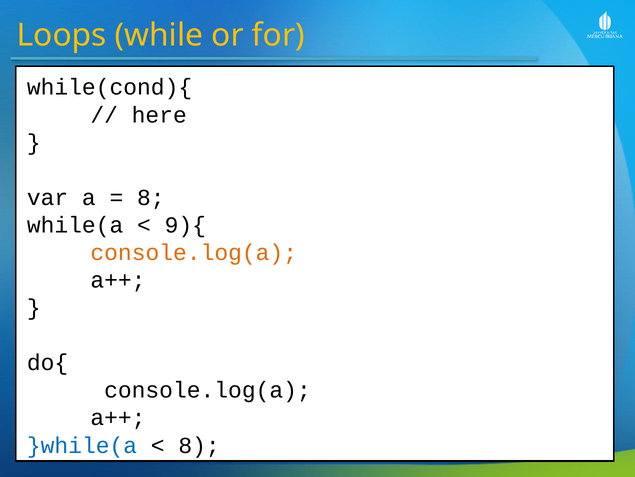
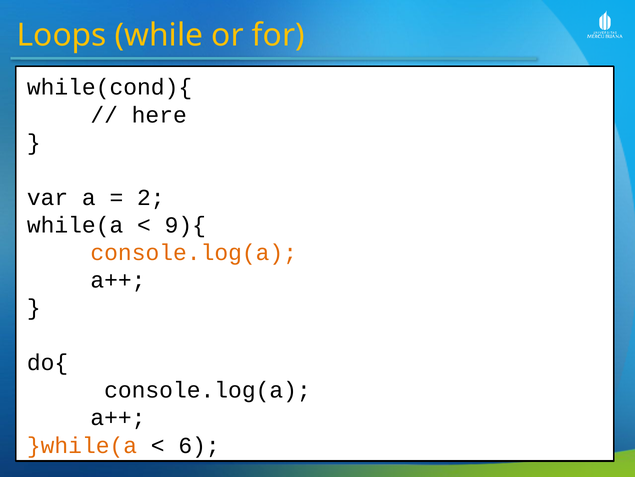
8 at (151, 197): 8 -> 2
}while(a colour: blue -> orange
8 at (199, 445): 8 -> 6
